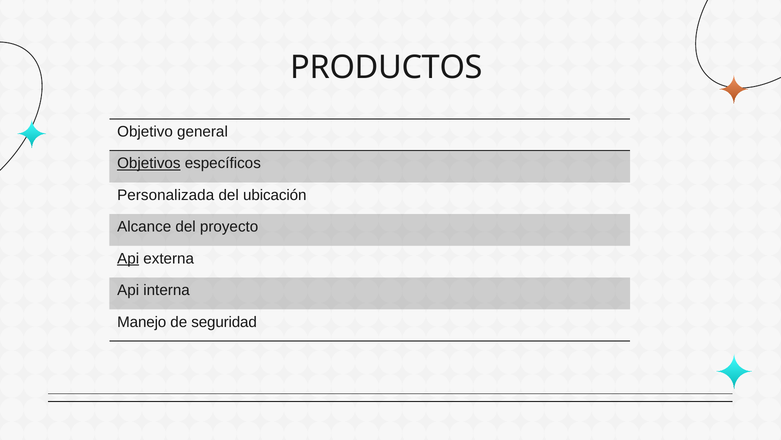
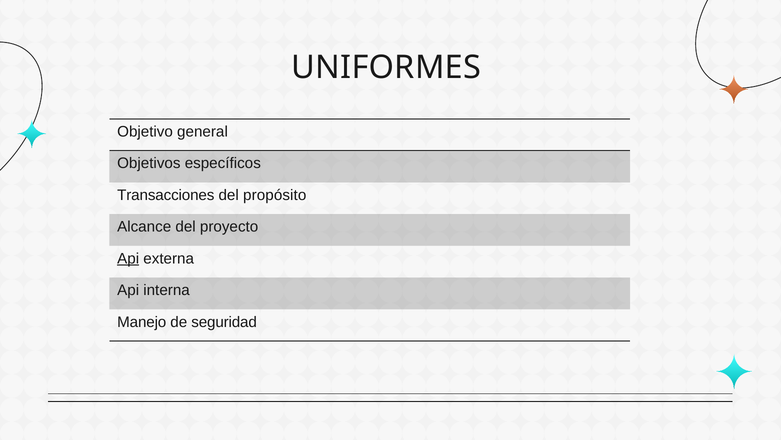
PRODUCTOS: PRODUCTOS -> UNIFORMES
Objetivos underline: present -> none
Personalizada: Personalizada -> Transacciones
ubicación: ubicación -> propósito
